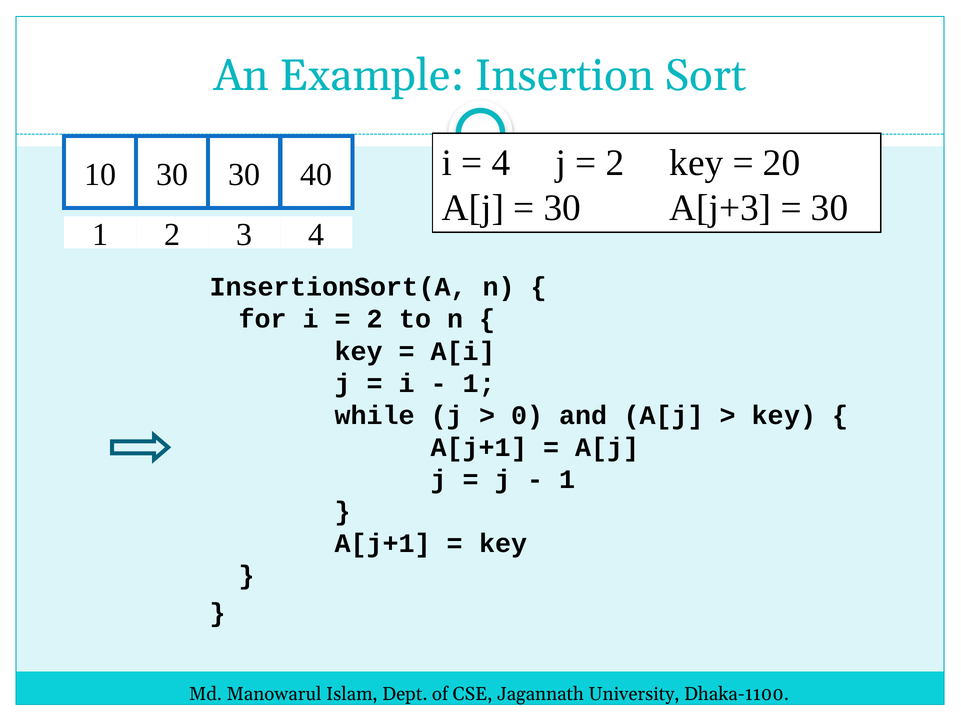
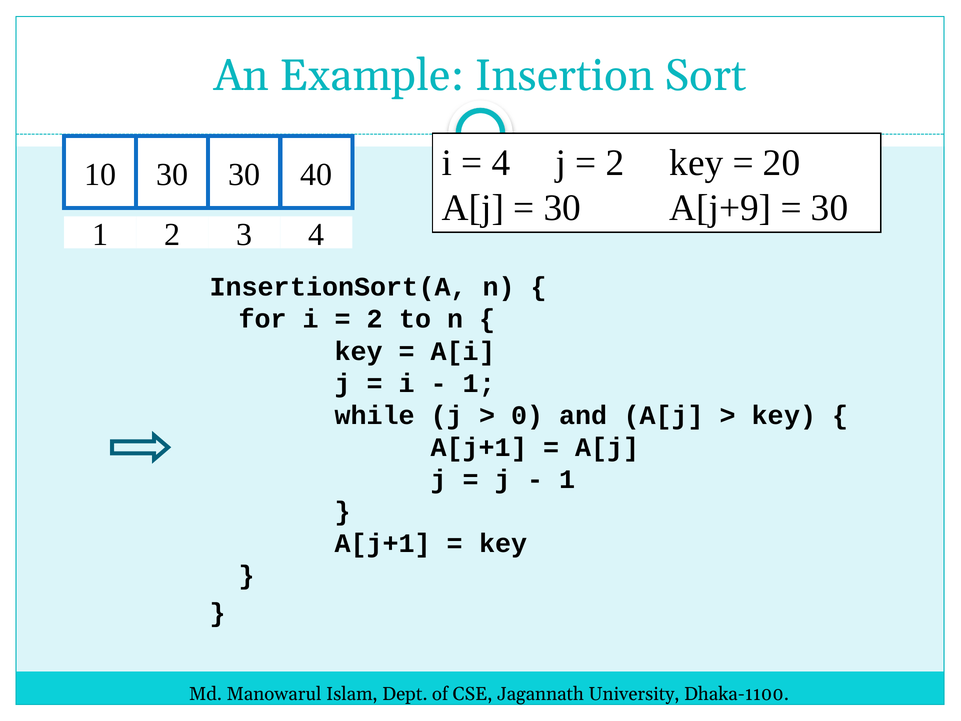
A[j+3: A[j+3 -> A[j+9
